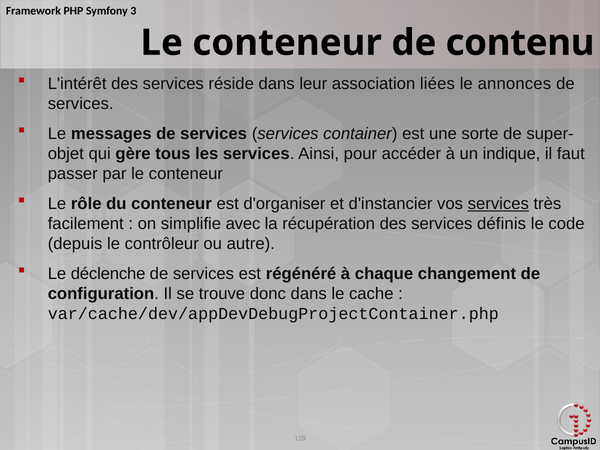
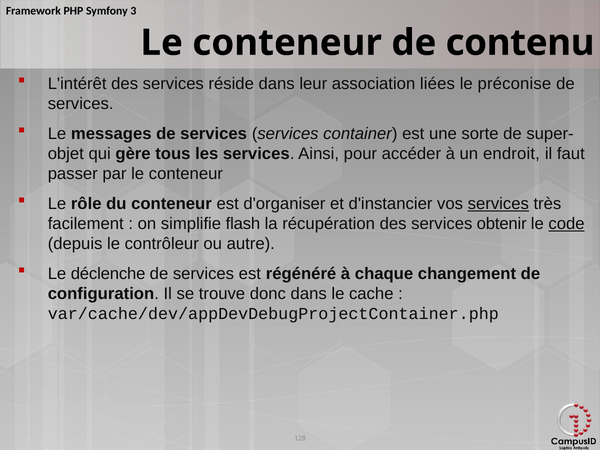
annonces: annonces -> préconise
indique: indique -> endroit
avec: avec -> flash
définis: définis -> obtenir
code underline: none -> present
